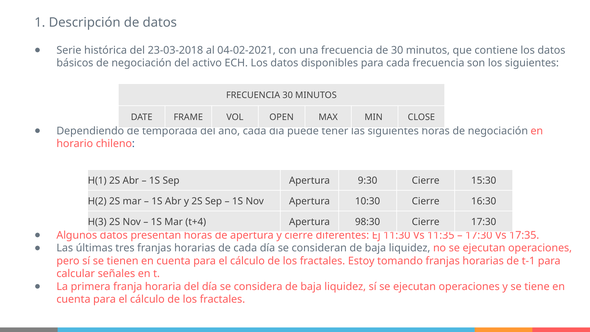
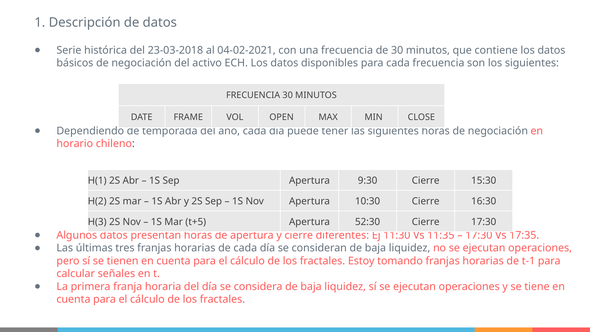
t+4: t+4 -> t+5
98:30: 98:30 -> 52:30
